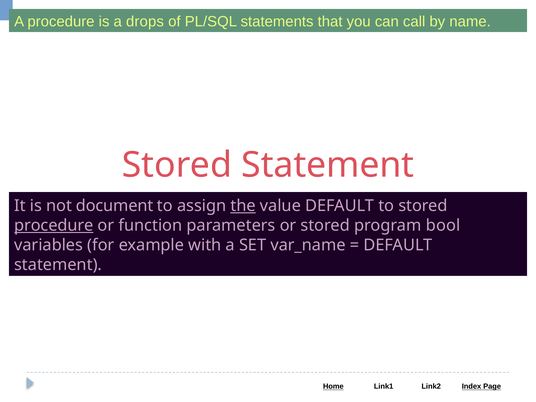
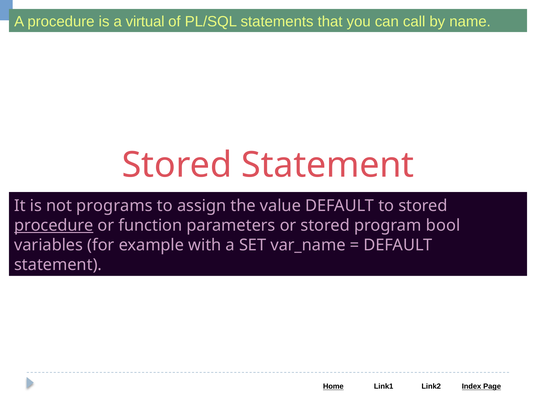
drops: drops -> virtual
document: document -> programs
the underline: present -> none
